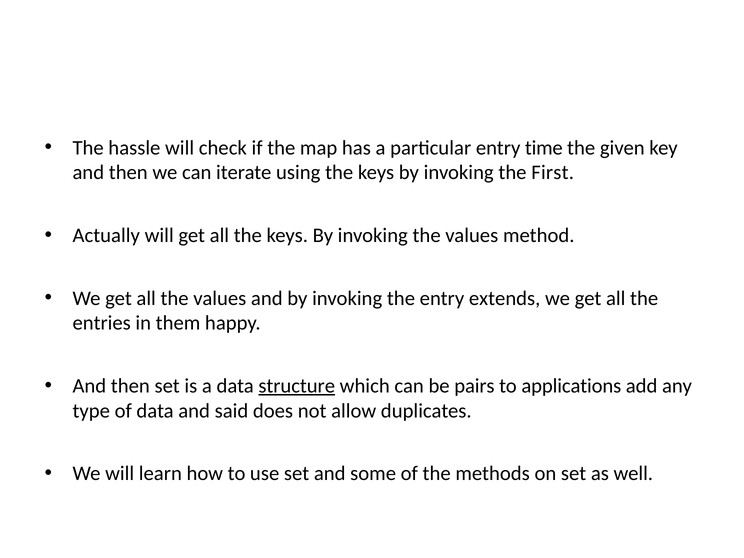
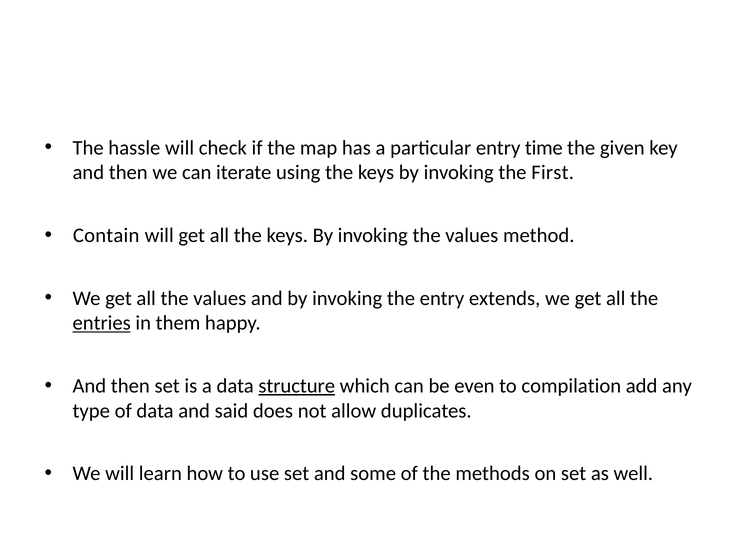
Actually: Actually -> Contain
entries underline: none -> present
pairs: pairs -> even
applications: applications -> compilation
